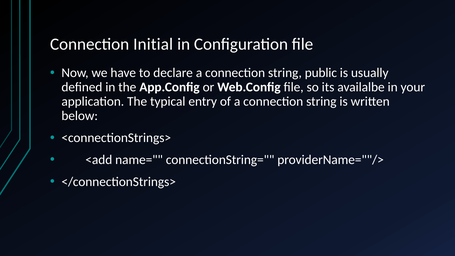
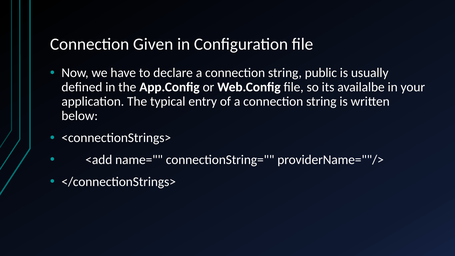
Initial: Initial -> Given
